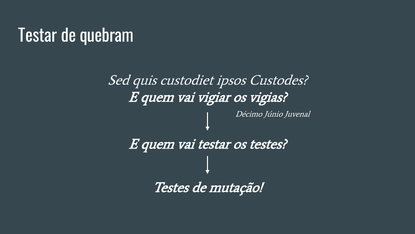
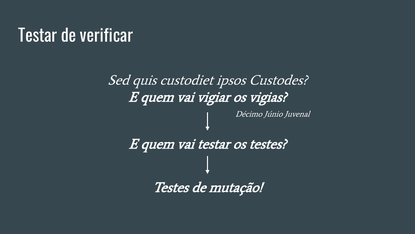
quebram: quebram -> verificar
